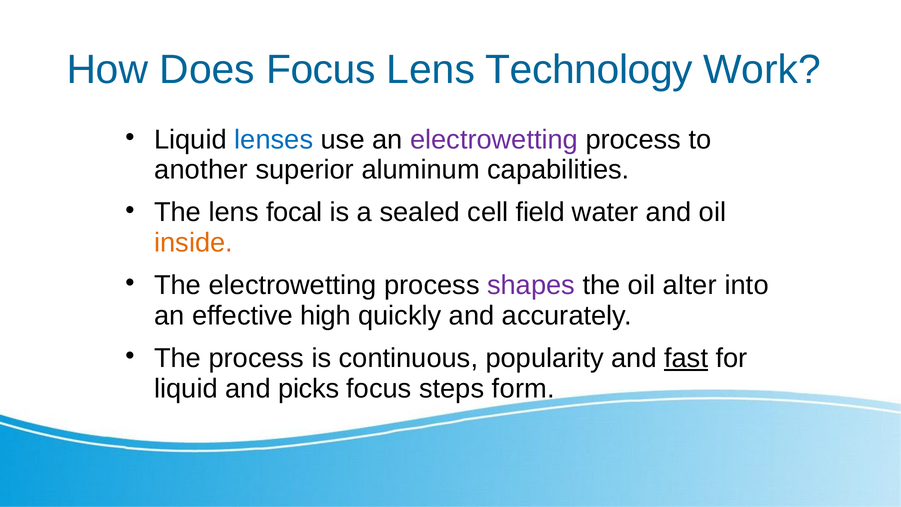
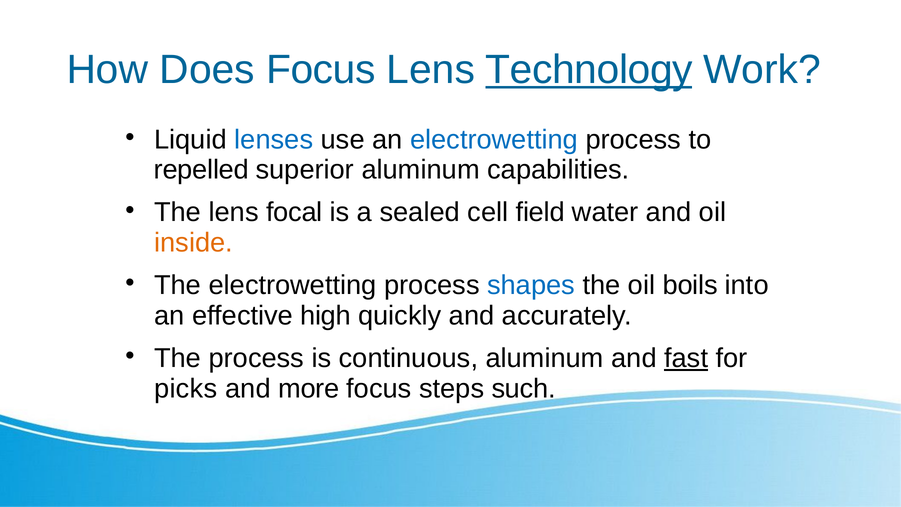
Technology underline: none -> present
electrowetting at (494, 140) colour: purple -> blue
another: another -> repelled
shapes colour: purple -> blue
alter: alter -> boils
continuous popularity: popularity -> aluminum
liquid at (186, 389): liquid -> picks
picks: picks -> more
form: form -> such
